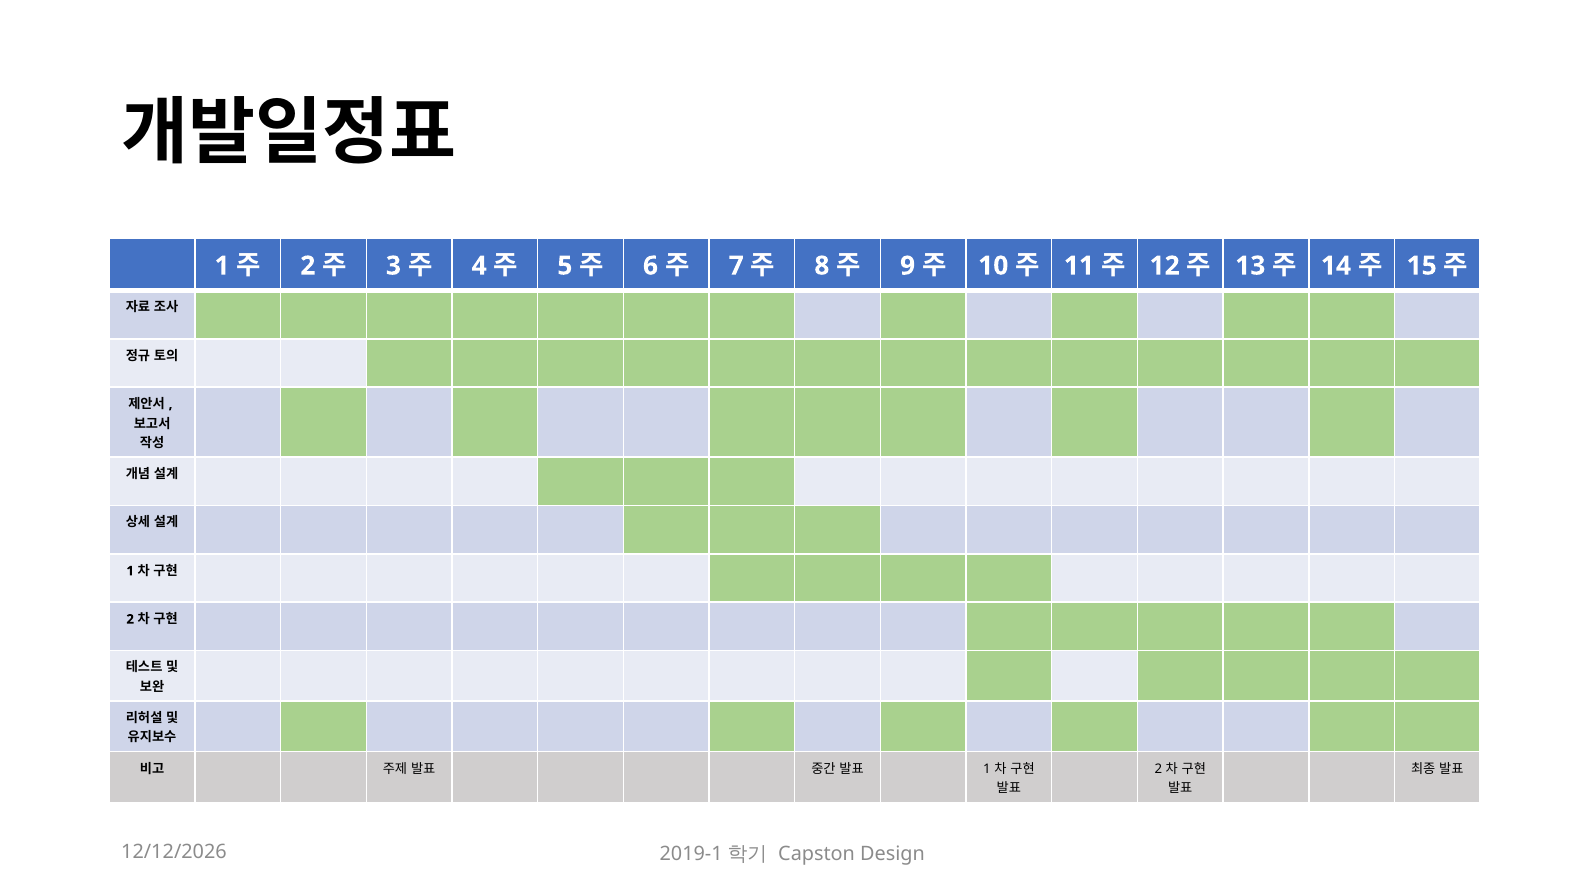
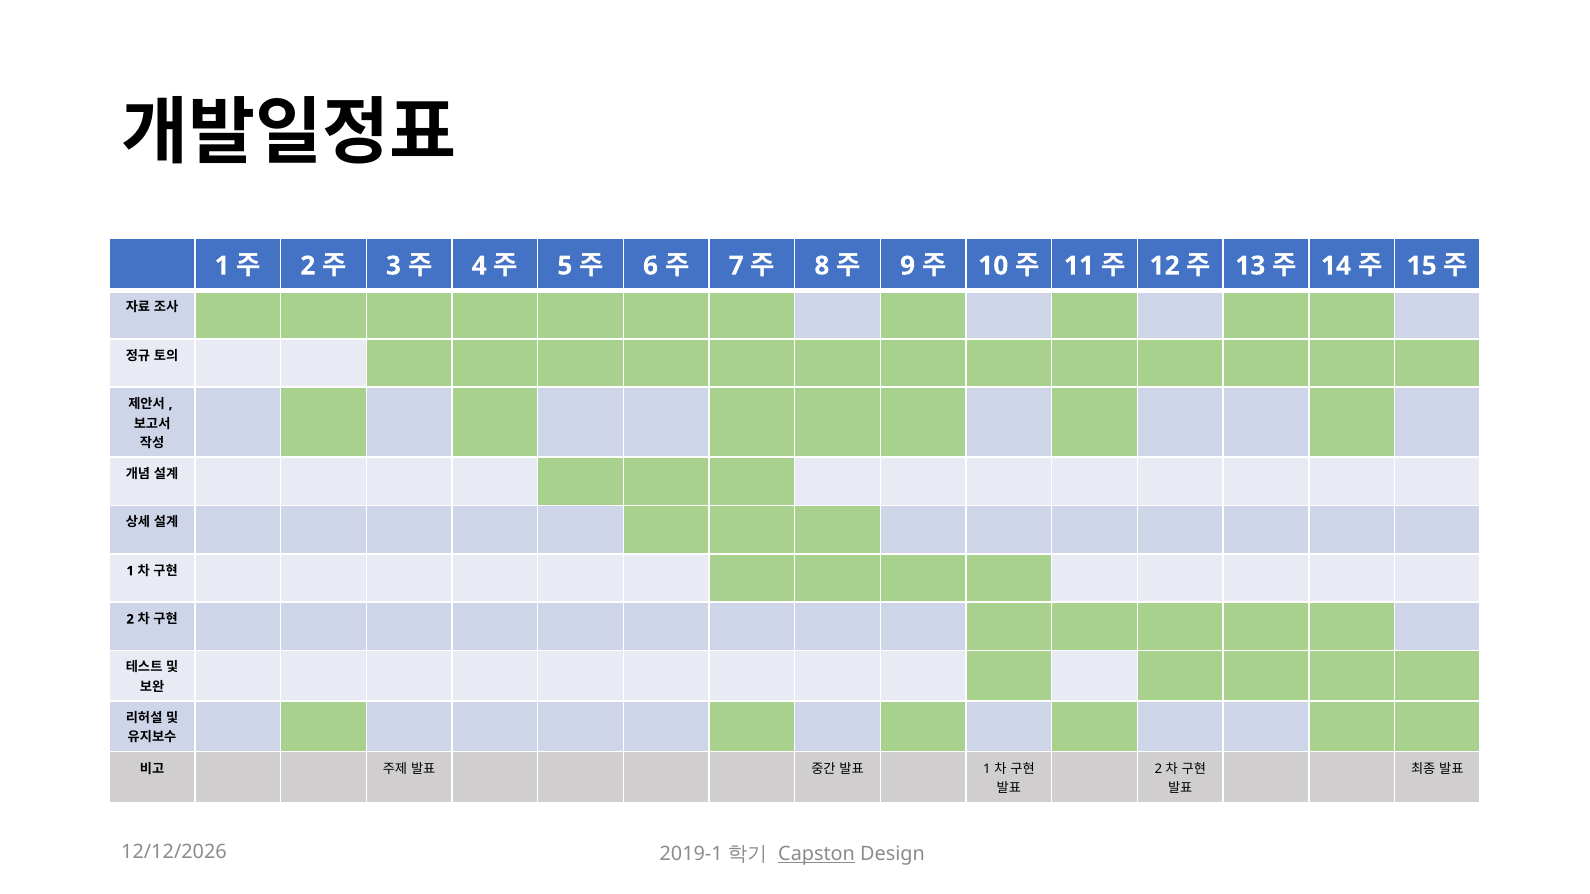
Capston underline: none -> present
